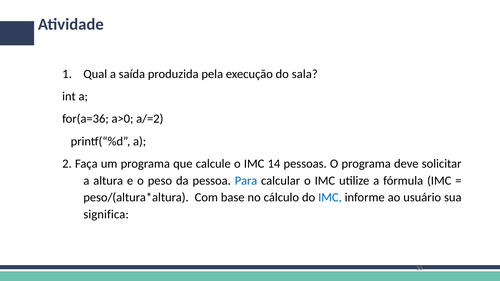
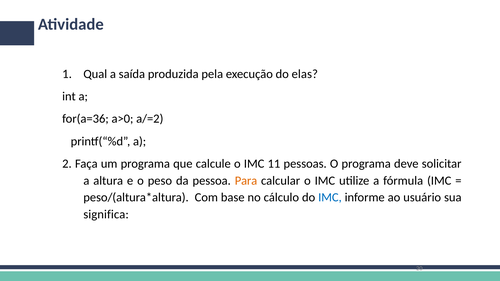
sala: sala -> elas
14: 14 -> 11
Para colour: blue -> orange
